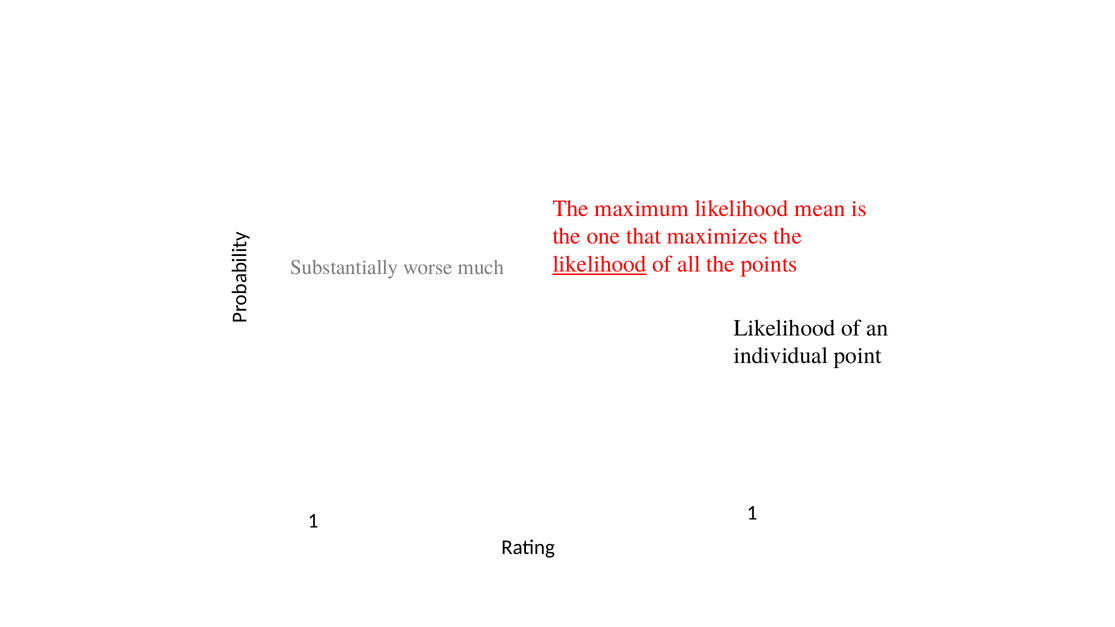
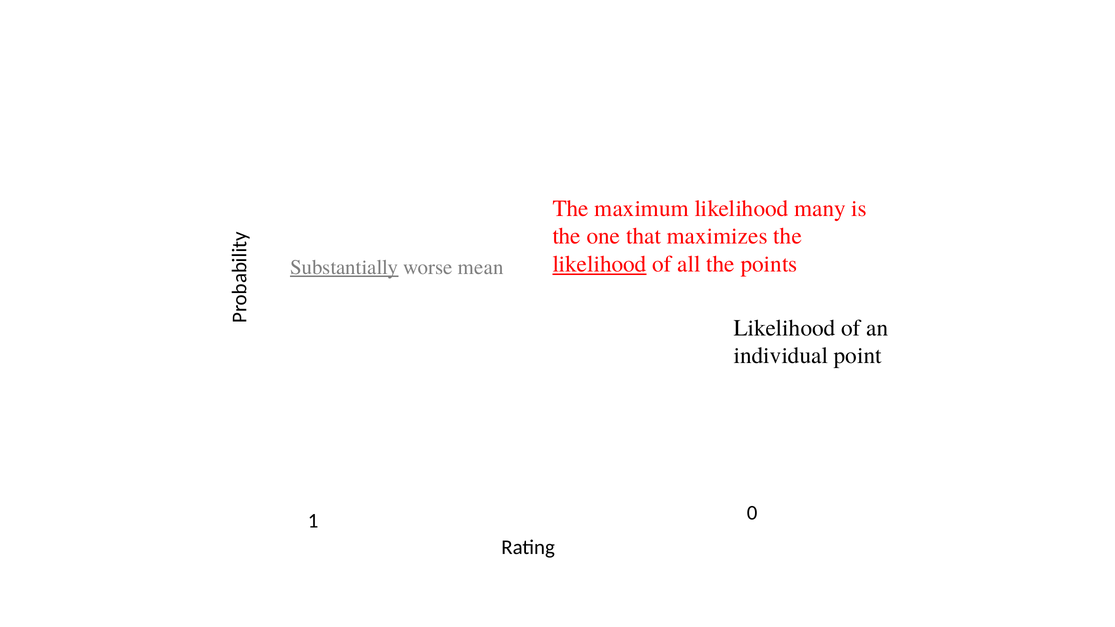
mean: mean -> many
Substantially underline: none -> present
much: much -> mean
1 1: 1 -> 0
